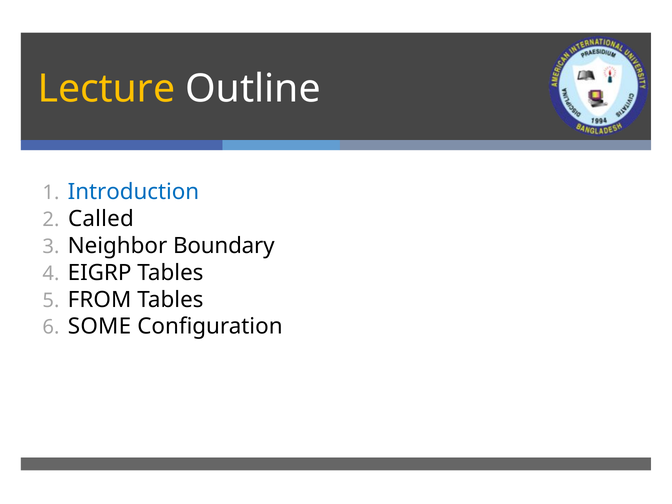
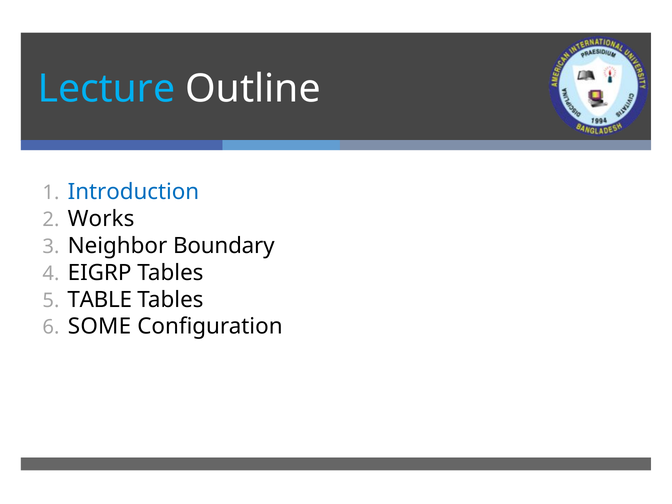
Lecture colour: yellow -> light blue
Called: Called -> Works
FROM: FROM -> TABLE
